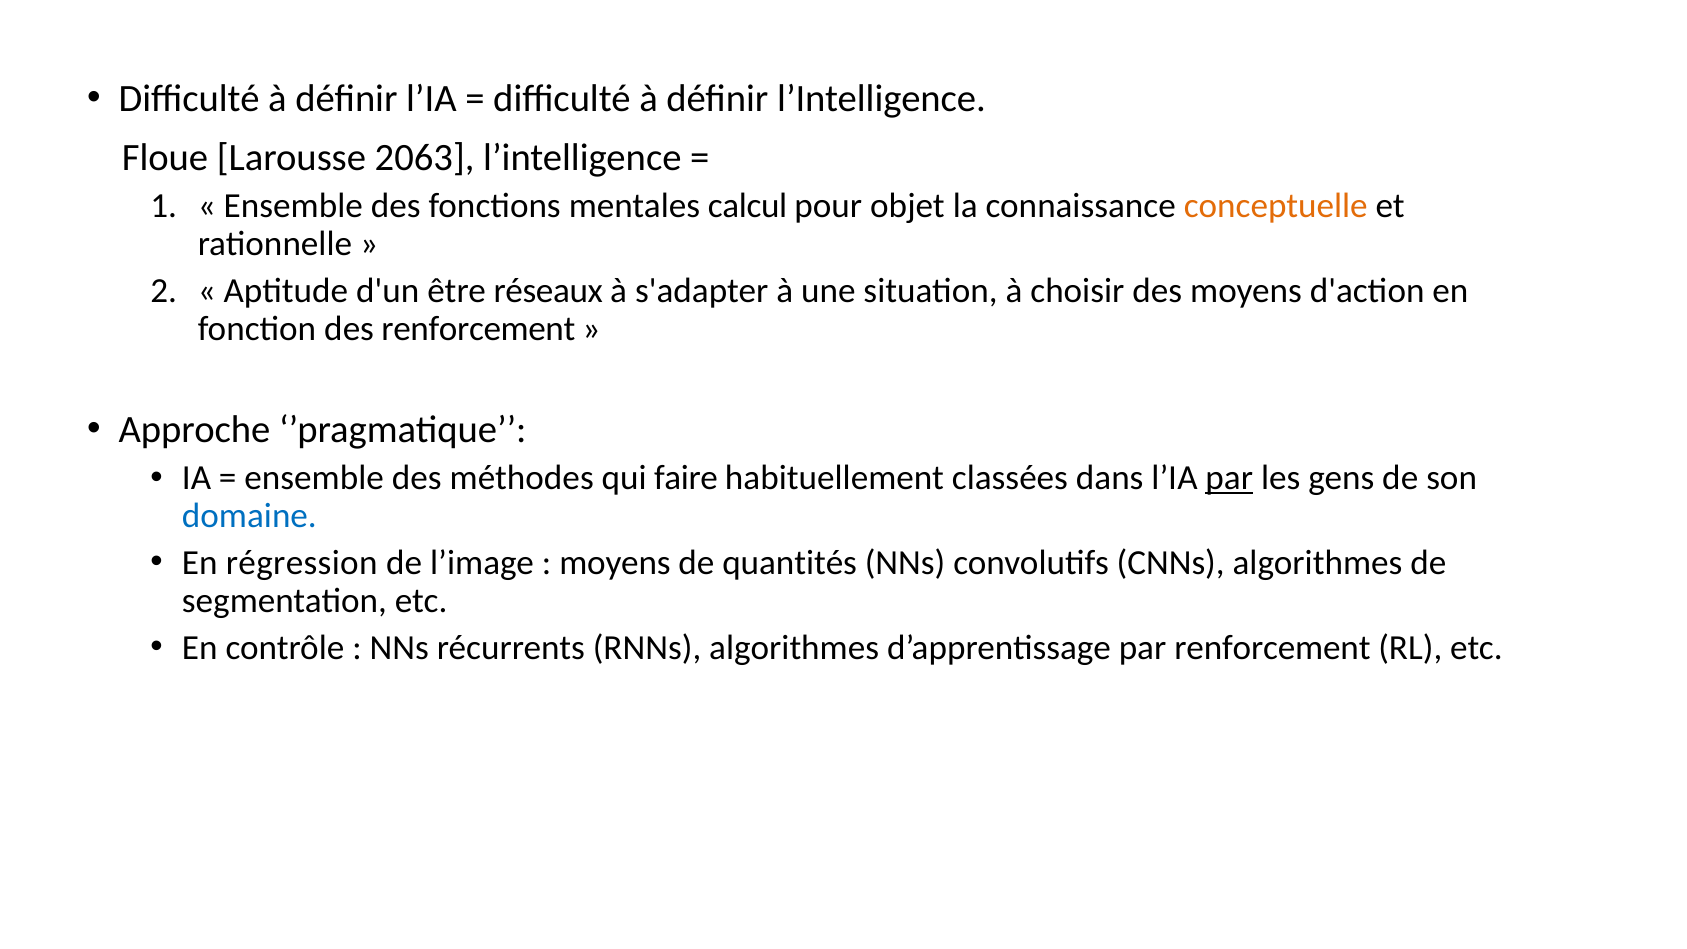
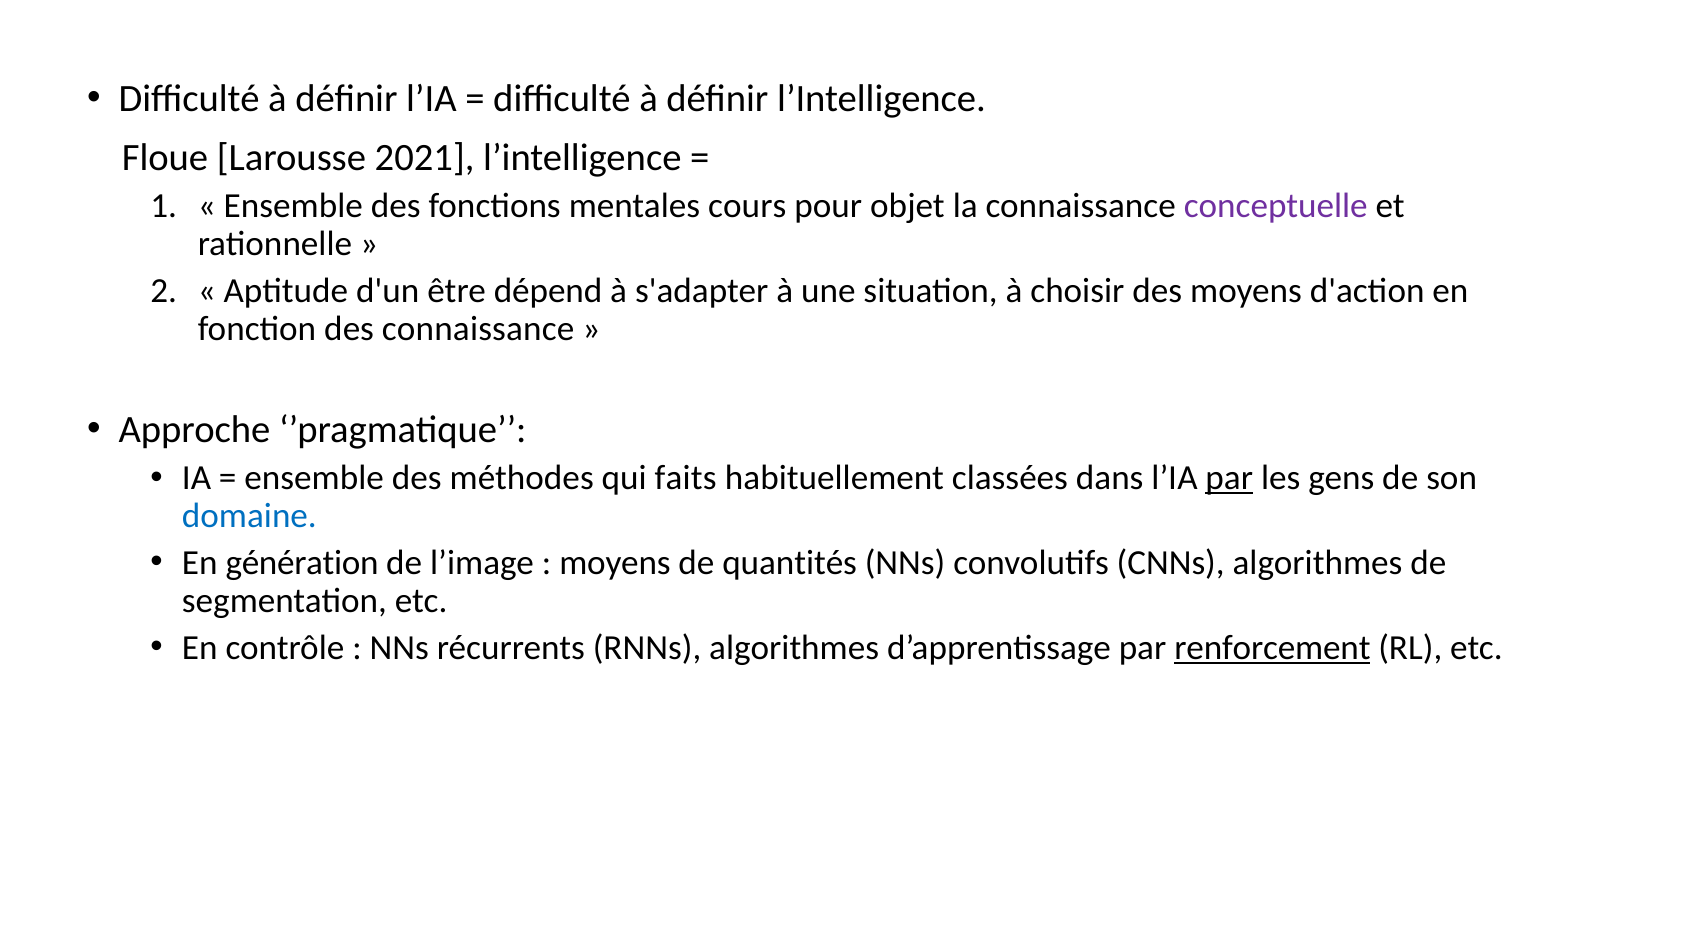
2063: 2063 -> 2021
calcul: calcul -> cours
conceptuelle colour: orange -> purple
réseaux: réseaux -> dépend
des renforcement: renforcement -> connaissance
faire: faire -> faits
régression: régression -> génération
renforcement at (1272, 648) underline: none -> present
